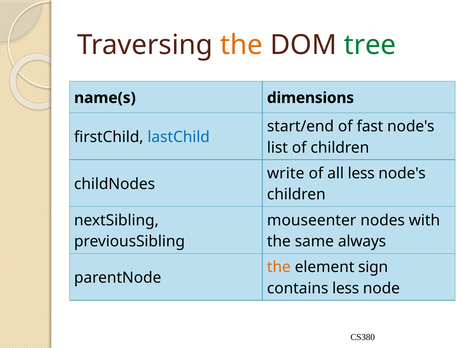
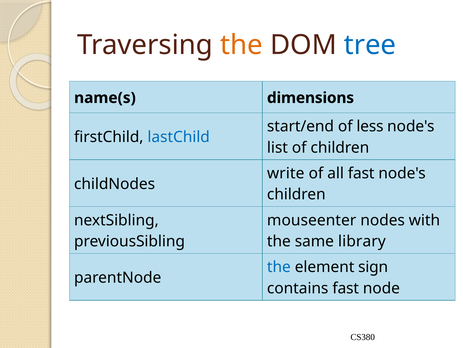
tree colour: green -> blue
fast: fast -> less
all less: less -> fast
always: always -> library
the at (279, 267) colour: orange -> blue
contains less: less -> fast
